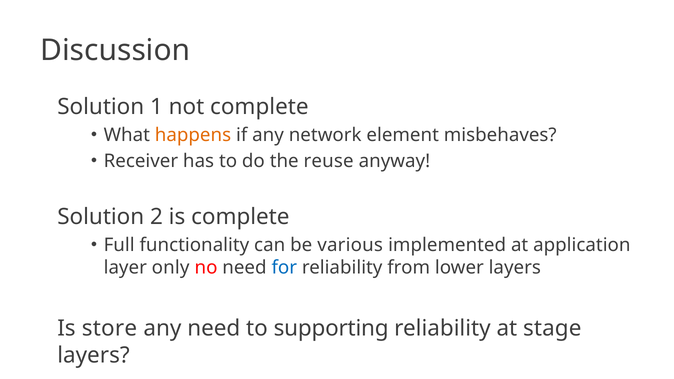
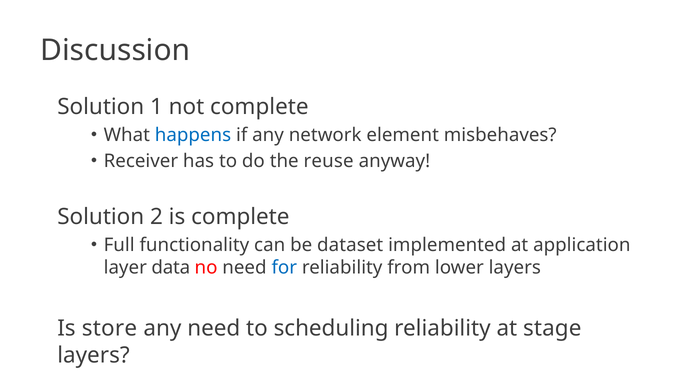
happens colour: orange -> blue
various: various -> dataset
only: only -> data
supporting: supporting -> scheduling
